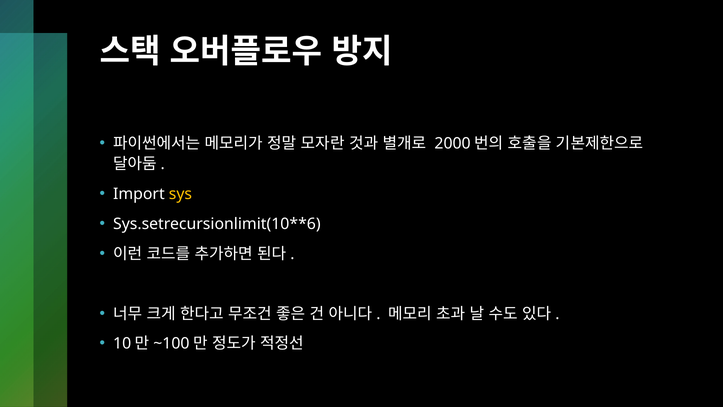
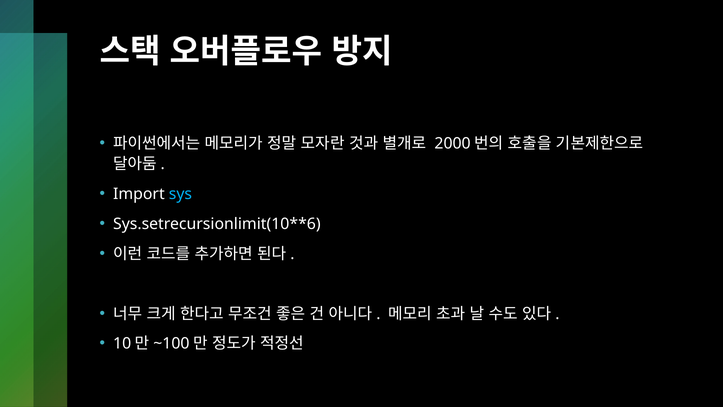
sys colour: yellow -> light blue
